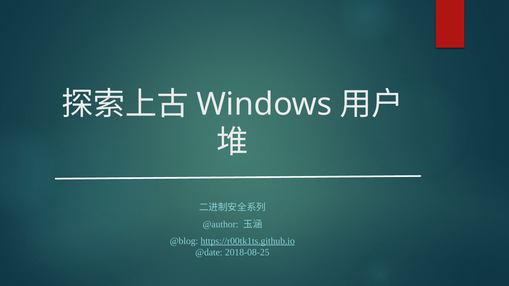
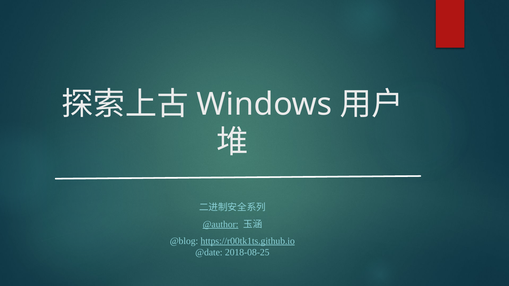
@author underline: none -> present
